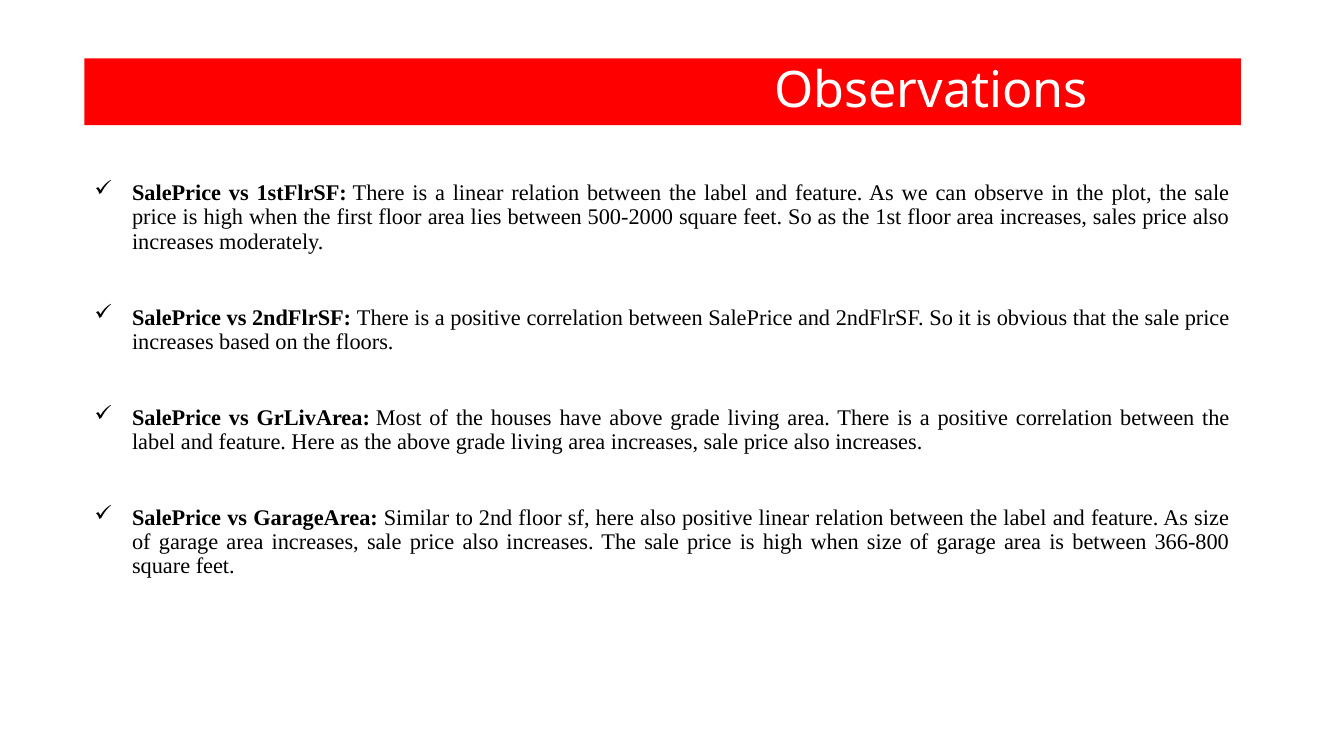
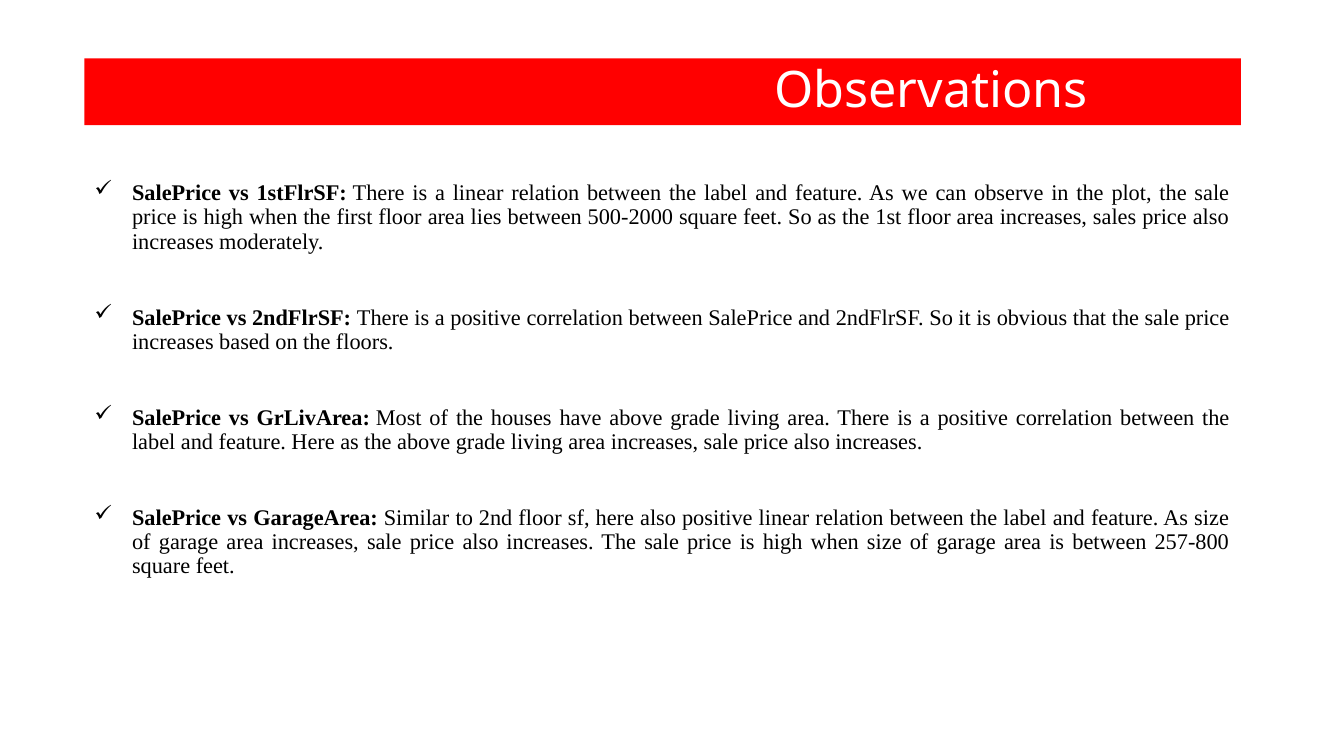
366-800: 366-800 -> 257-800
